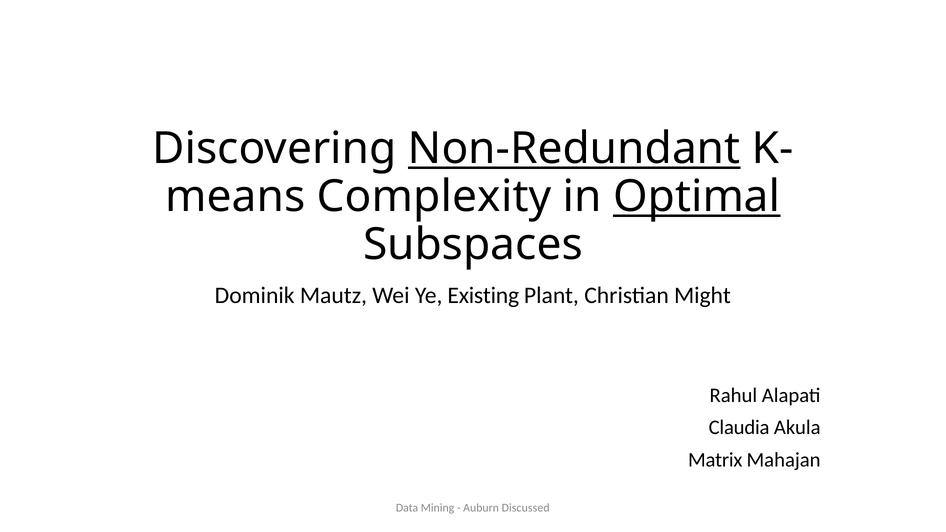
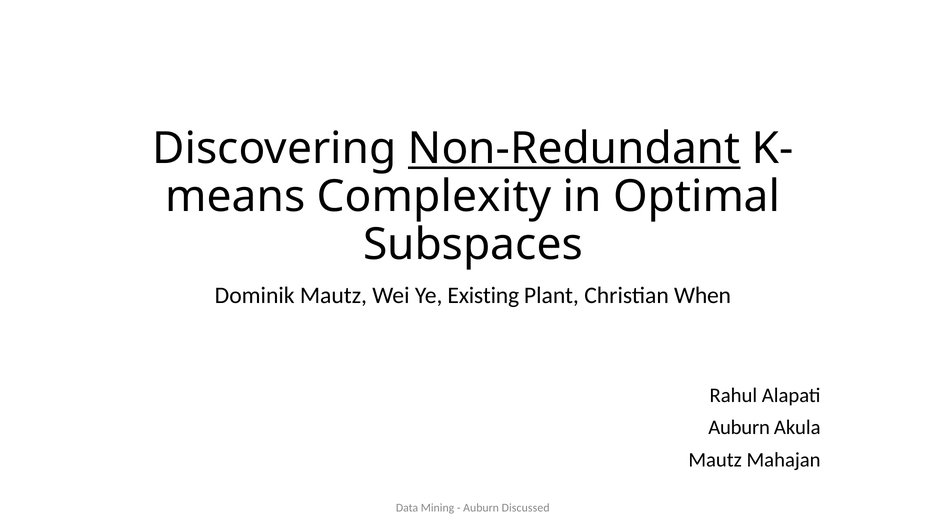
Optimal underline: present -> none
Might: Might -> When
Claudia at (739, 428): Claudia -> Auburn
Matrix at (715, 460): Matrix -> Mautz
